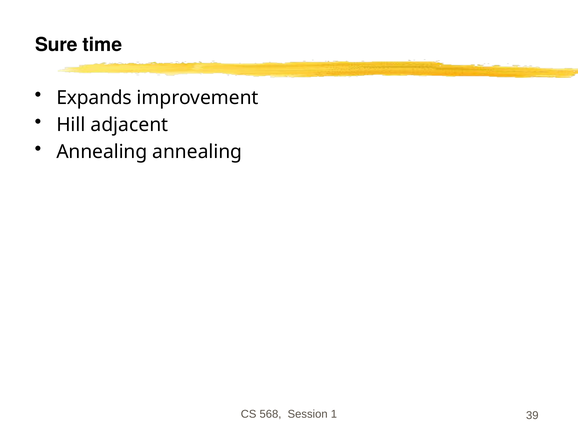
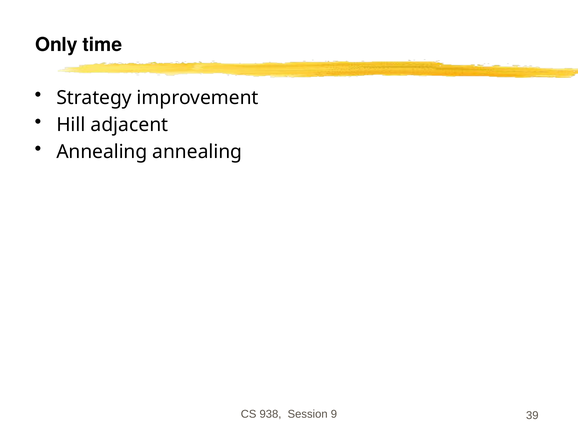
Sure: Sure -> Only
Expands: Expands -> Strategy
568: 568 -> 938
1: 1 -> 9
